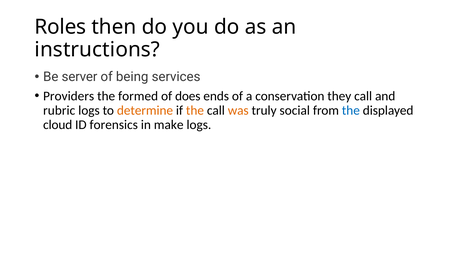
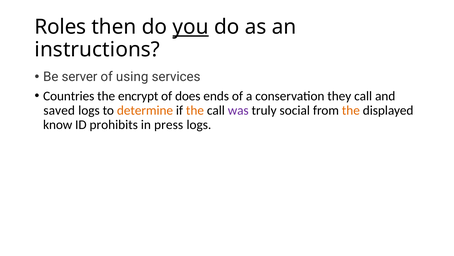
you underline: none -> present
being: being -> using
Providers: Providers -> Countries
formed: formed -> encrypt
rubric: rubric -> saved
was colour: orange -> purple
the at (351, 110) colour: blue -> orange
cloud: cloud -> know
forensics: forensics -> prohibits
make: make -> press
